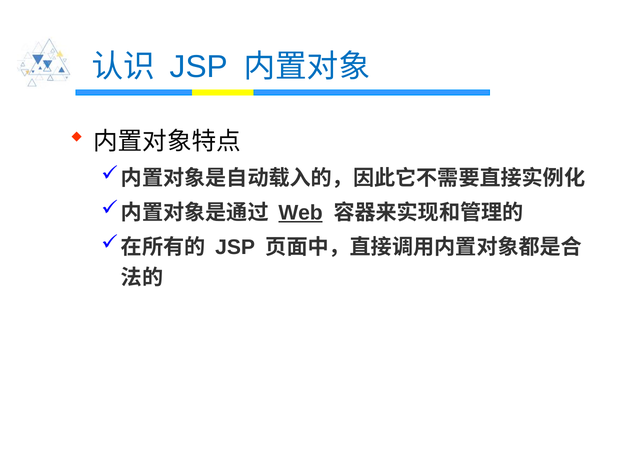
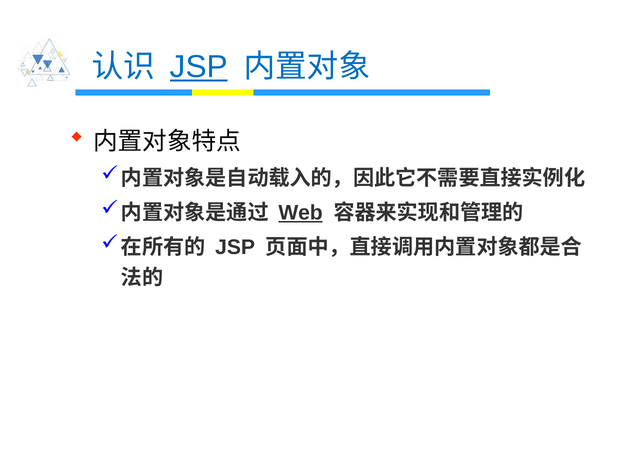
JSP at (199, 67) underline: none -> present
